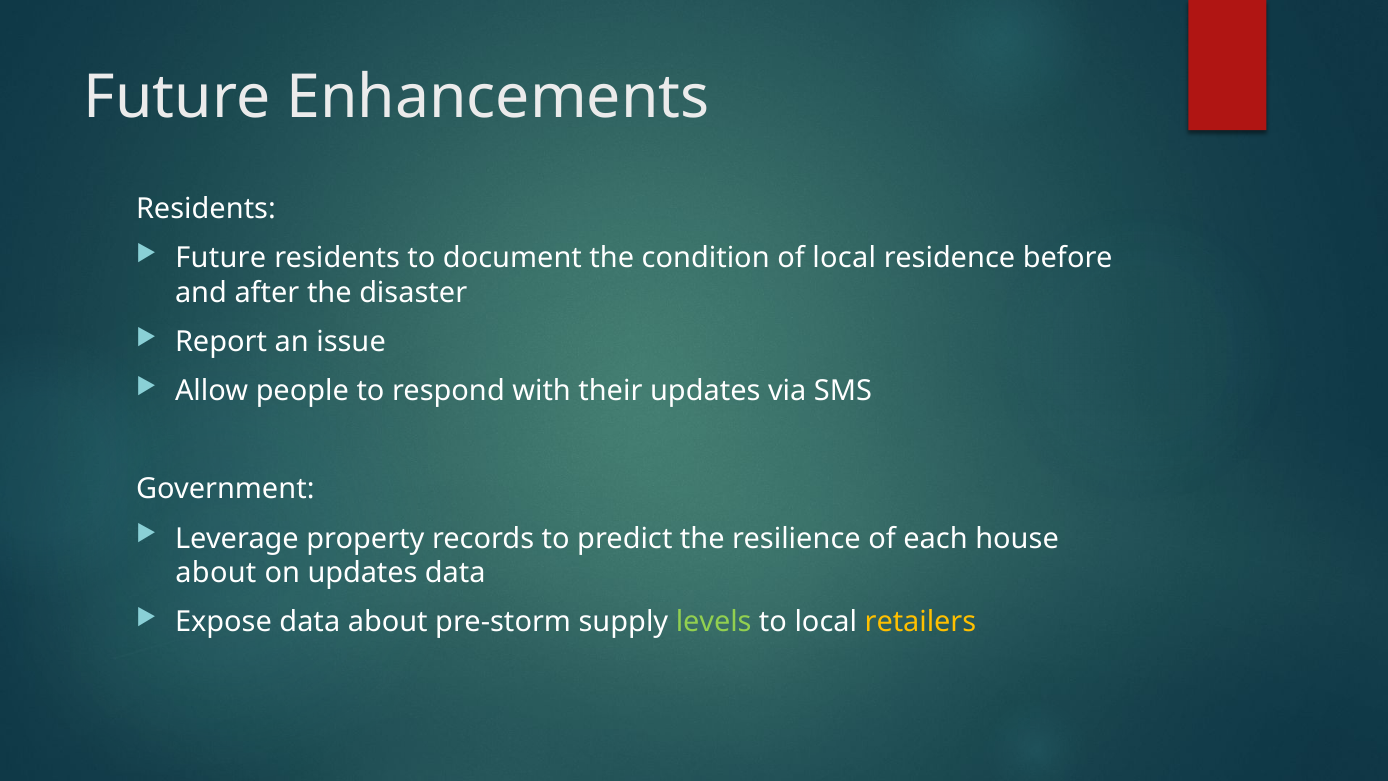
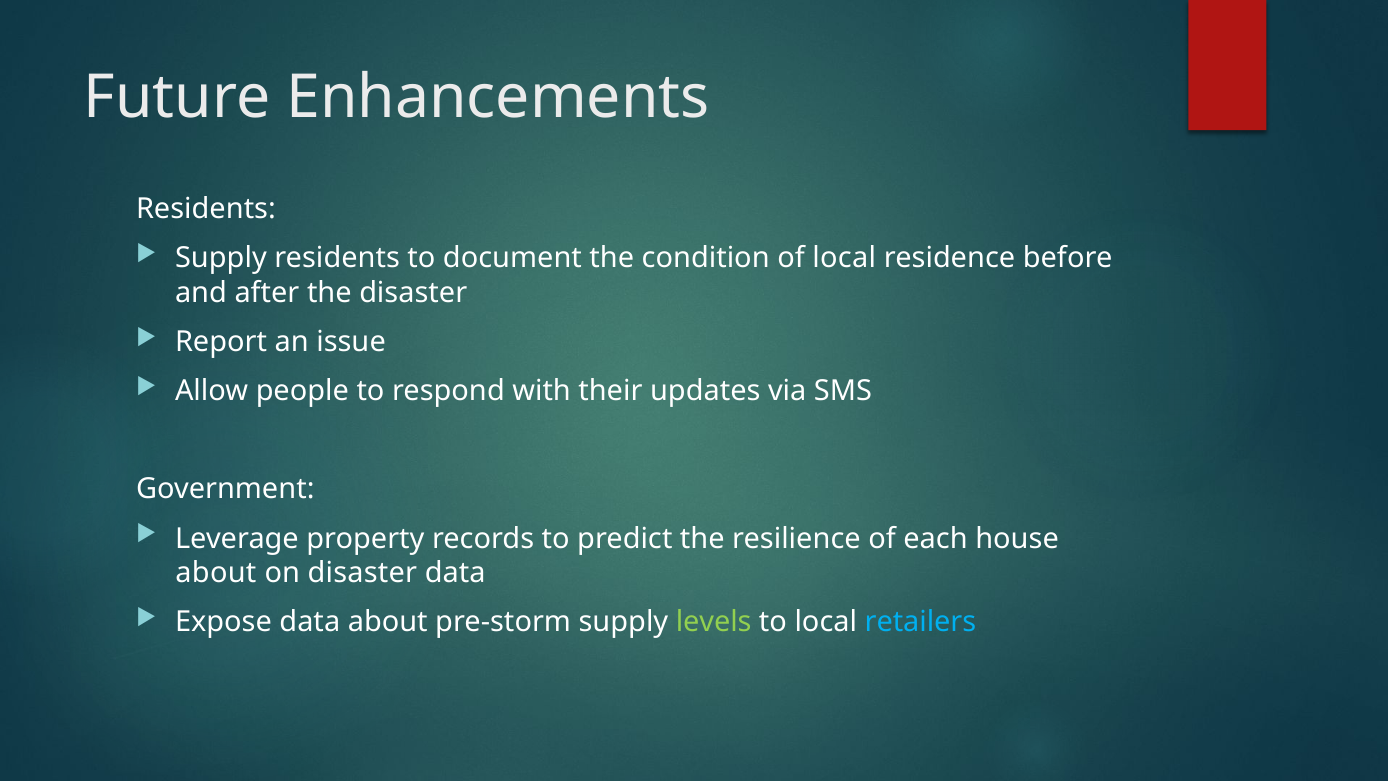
Future at (221, 258): Future -> Supply
on updates: updates -> disaster
retailers colour: yellow -> light blue
